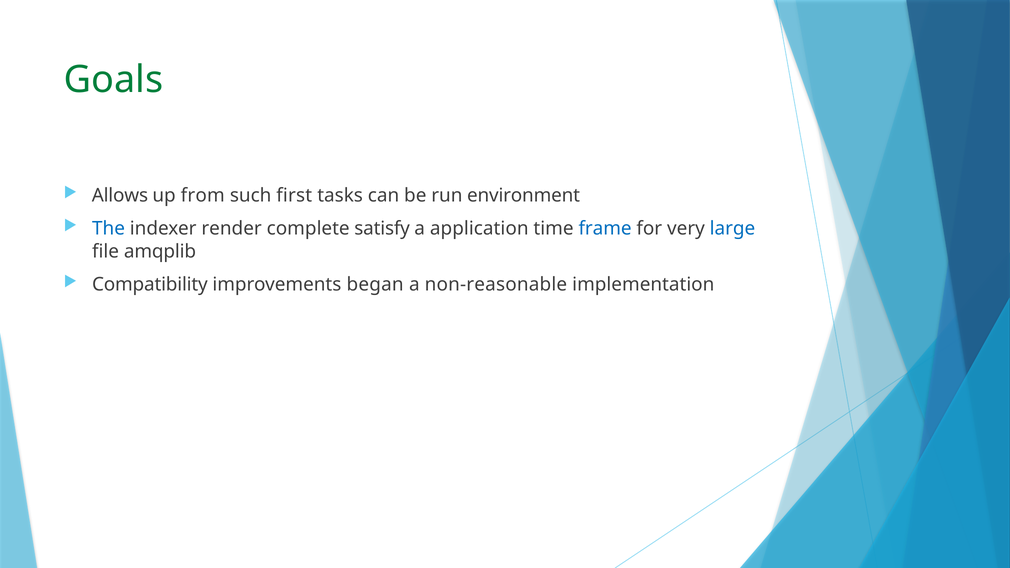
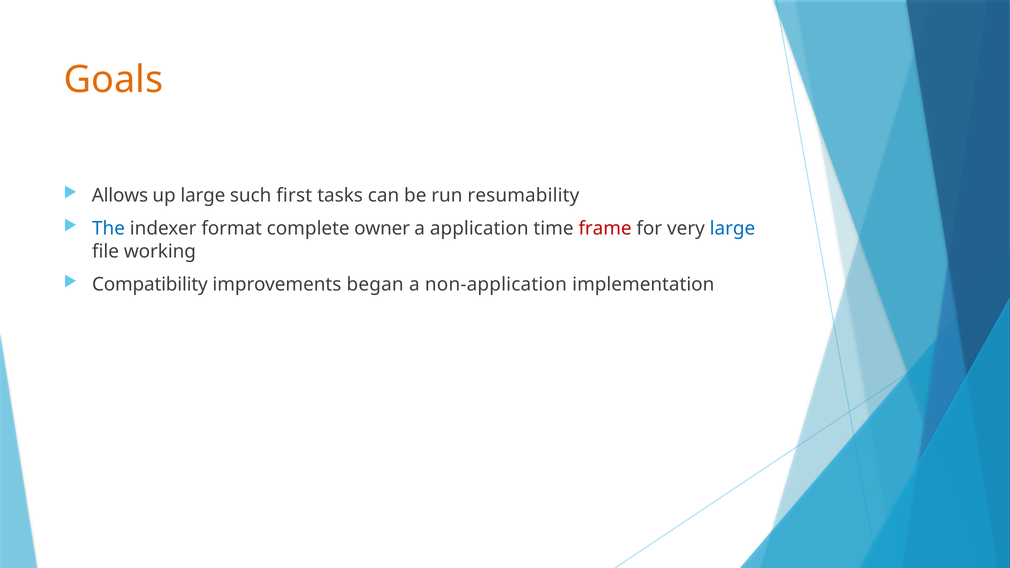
Goals colour: green -> orange
up from: from -> large
environment: environment -> resumability
render: render -> format
satisfy: satisfy -> owner
frame colour: blue -> red
amqplib: amqplib -> working
non-reasonable: non-reasonable -> non-application
